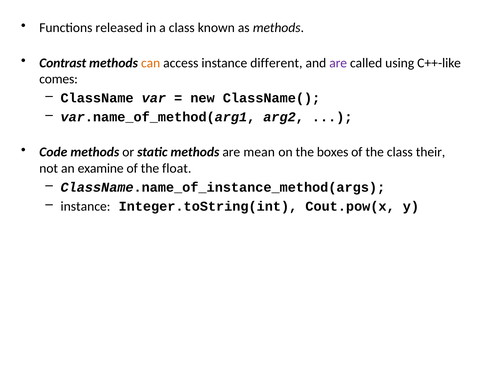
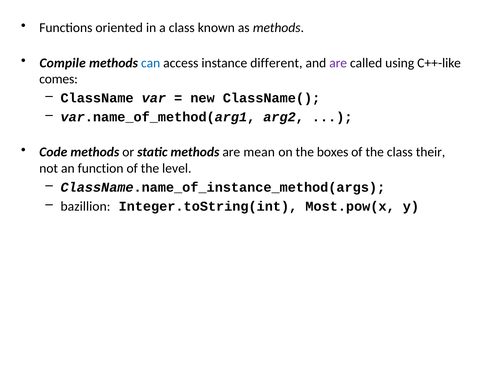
released: released -> oriented
Contrast: Contrast -> Compile
can colour: orange -> blue
examine: examine -> function
float: float -> level
instance at (85, 206): instance -> bazillion
Cout.pow(x: Cout.pow(x -> Most.pow(x
